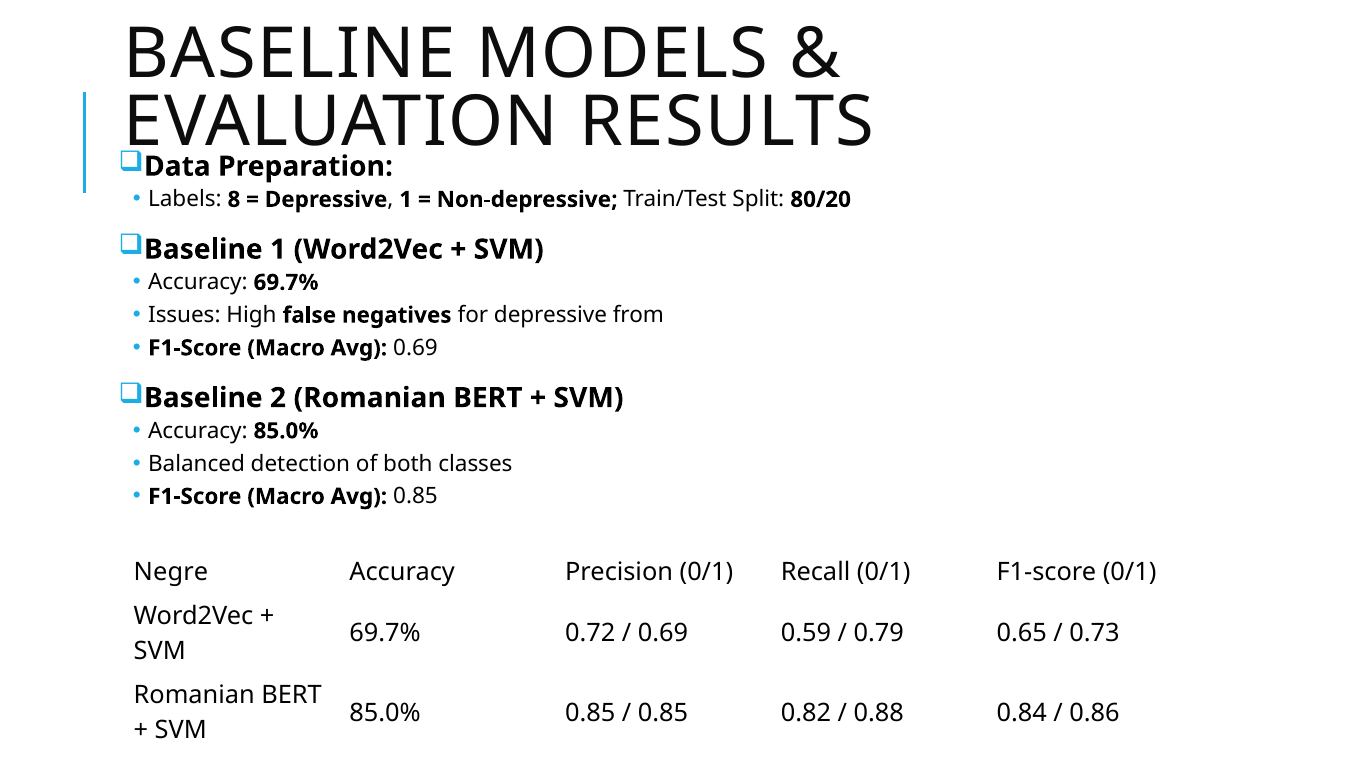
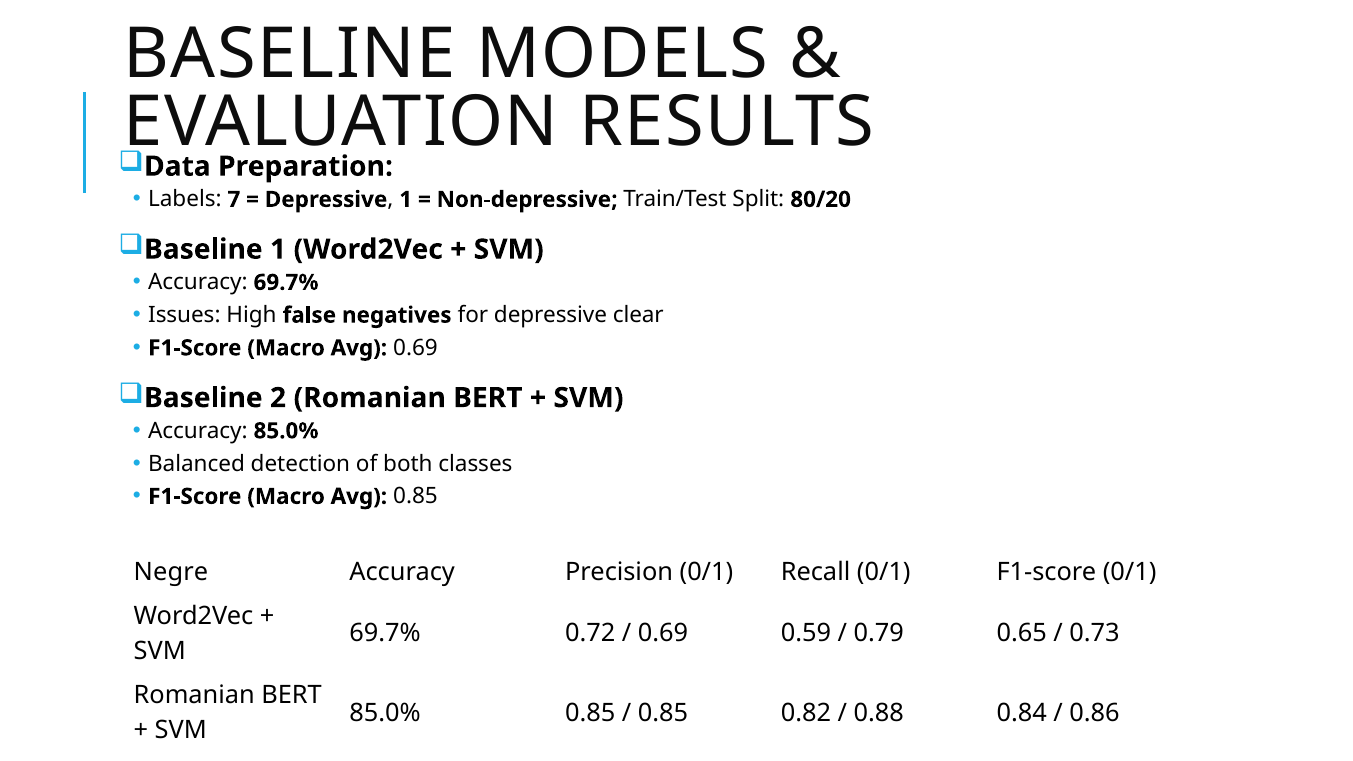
8: 8 -> 7
from: from -> clear
